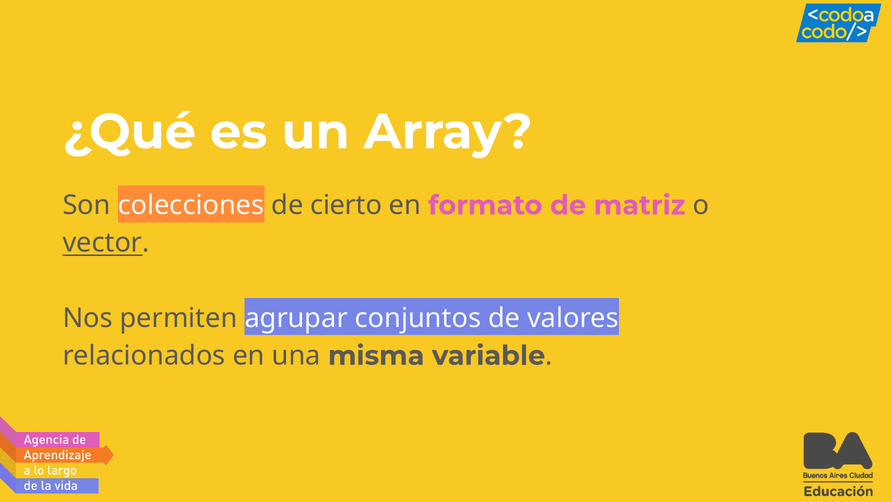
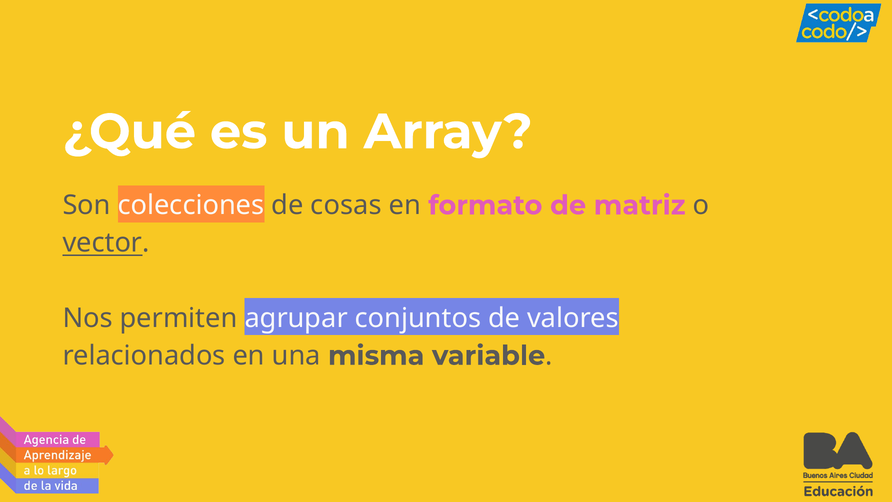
cierto: cierto -> cosas
